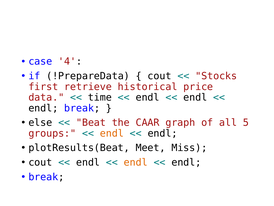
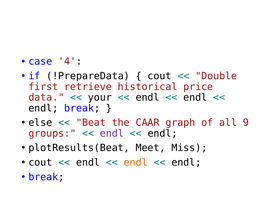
Stocks: Stocks -> Double
time: time -> your
5: 5 -> 9
endl at (112, 133) colour: orange -> purple
